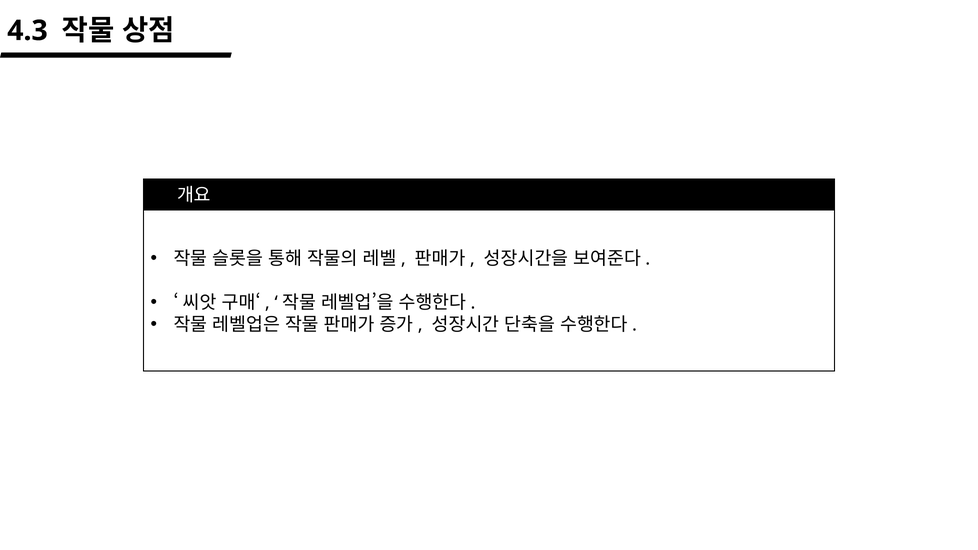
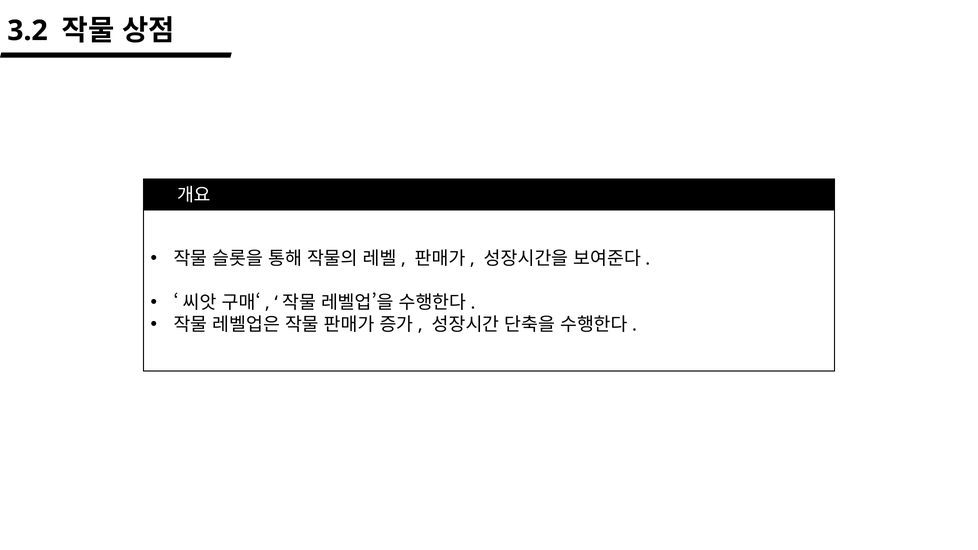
4.3: 4.3 -> 3.2
